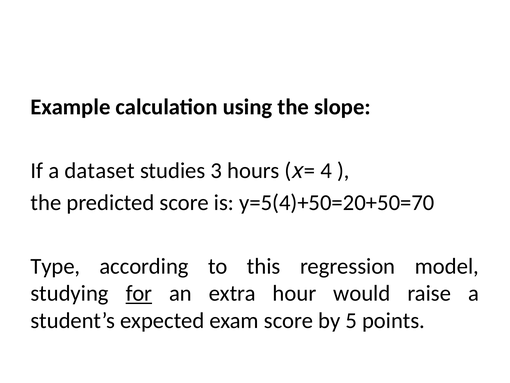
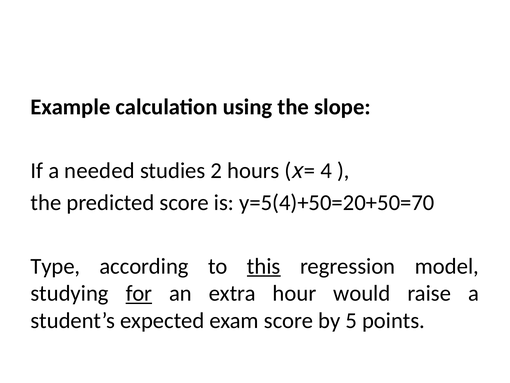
dataset: dataset -> needed
3: 3 -> 2
this underline: none -> present
